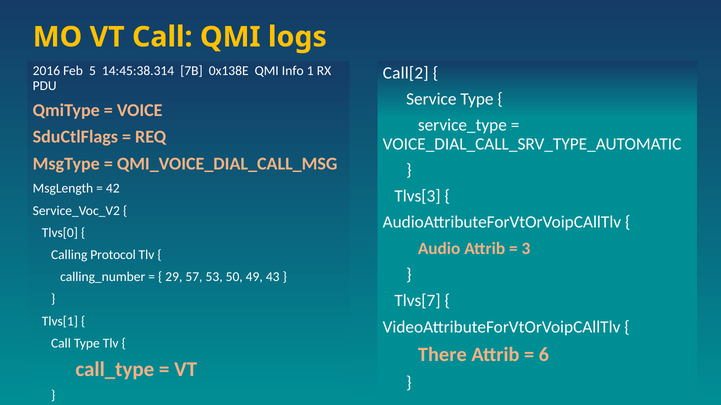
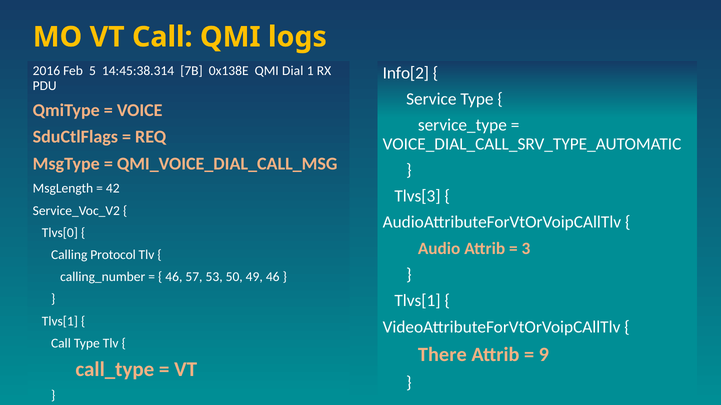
Info: Info -> Dial
Call[2: Call[2 -> Info[2
29 at (174, 277): 29 -> 46
49 43: 43 -> 46
Tlvs[7 at (418, 301): Tlvs[7 -> Tlvs[1
6: 6 -> 9
